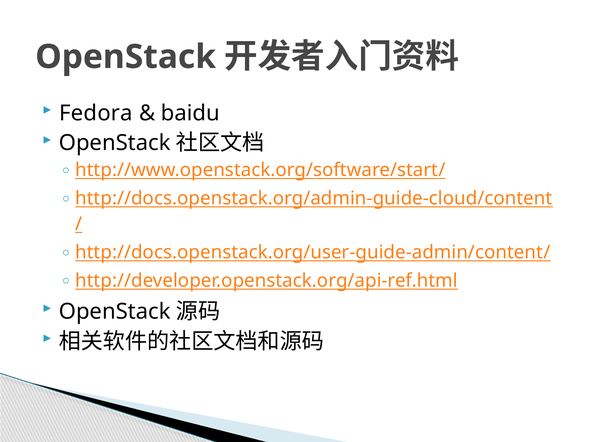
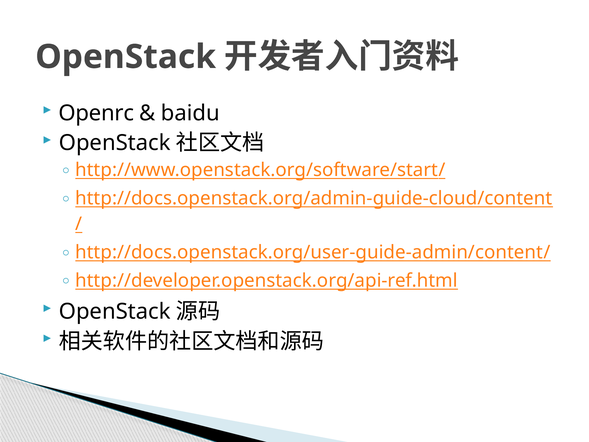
Fedora: Fedora -> Openrc
